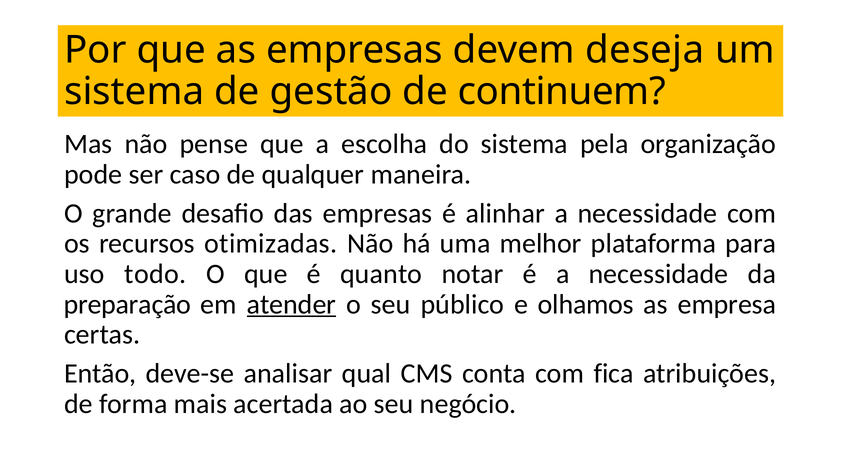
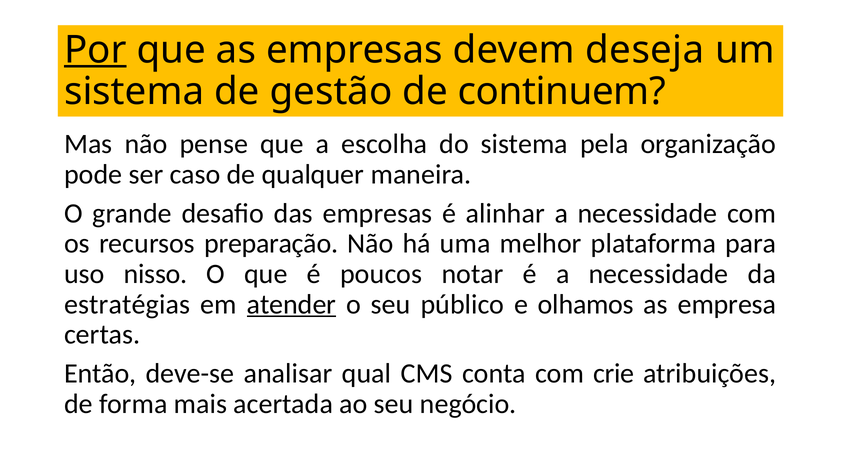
Por underline: none -> present
otimizadas: otimizadas -> preparação
todo: todo -> nisso
quanto: quanto -> poucos
preparação: preparação -> estratégias
fica: fica -> crie
